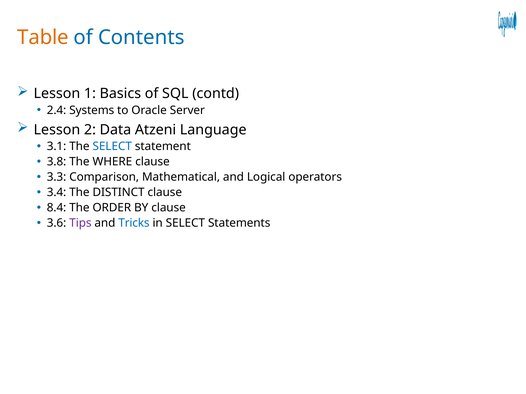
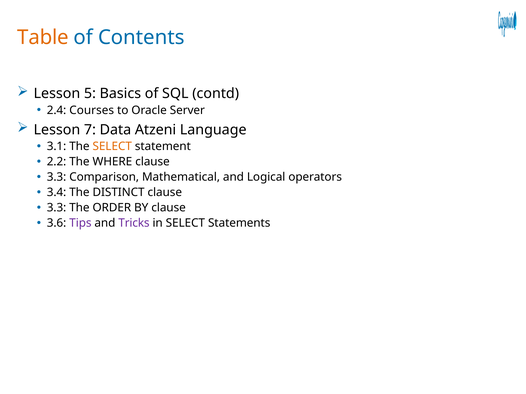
1: 1 -> 5
Systems: Systems -> Courses
2: 2 -> 7
SELECT at (112, 147) colour: blue -> orange
3.8: 3.8 -> 2.2
8.4 at (57, 208): 8.4 -> 3.3
Tricks colour: blue -> purple
